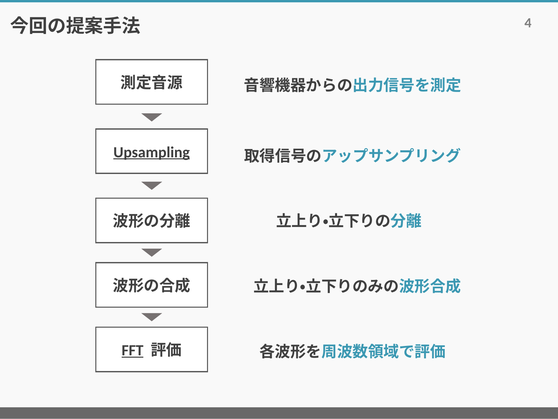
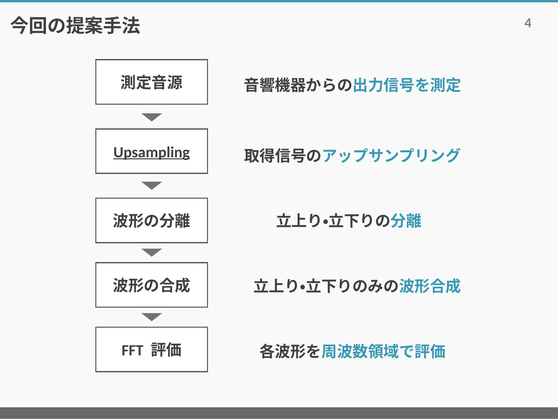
FFT underline: present -> none
